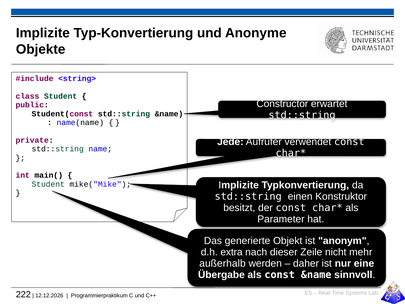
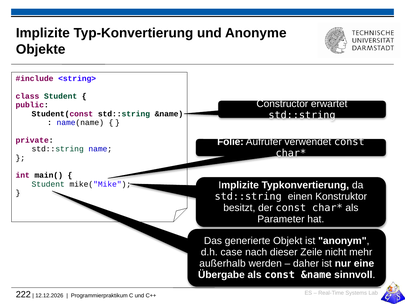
Jede: Jede -> Folie
extra: extra -> case
